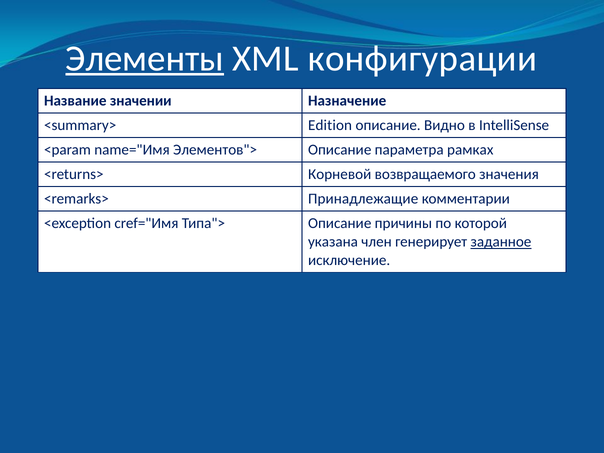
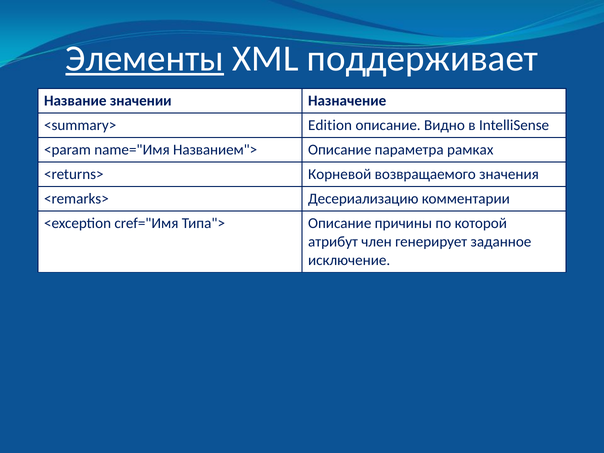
конфигурации: конфигурации -> поддерживает
Элементов">: Элементов"> -> Названием">
Принадлежащие: Принадлежащие -> Десериализацию
указана: указана -> атрибут
заданное underline: present -> none
